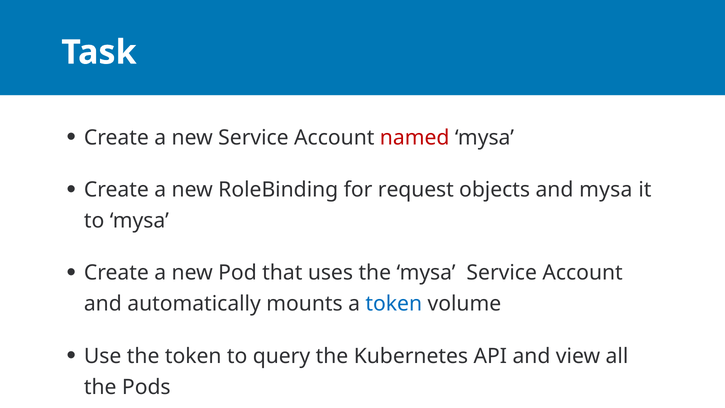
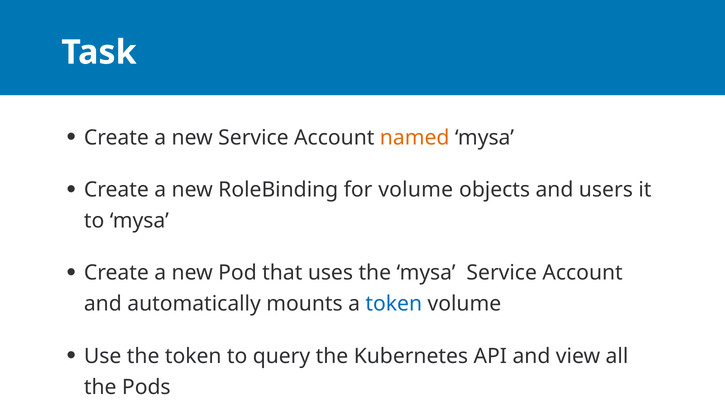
named colour: red -> orange
for request: request -> volume
and mysa: mysa -> users
